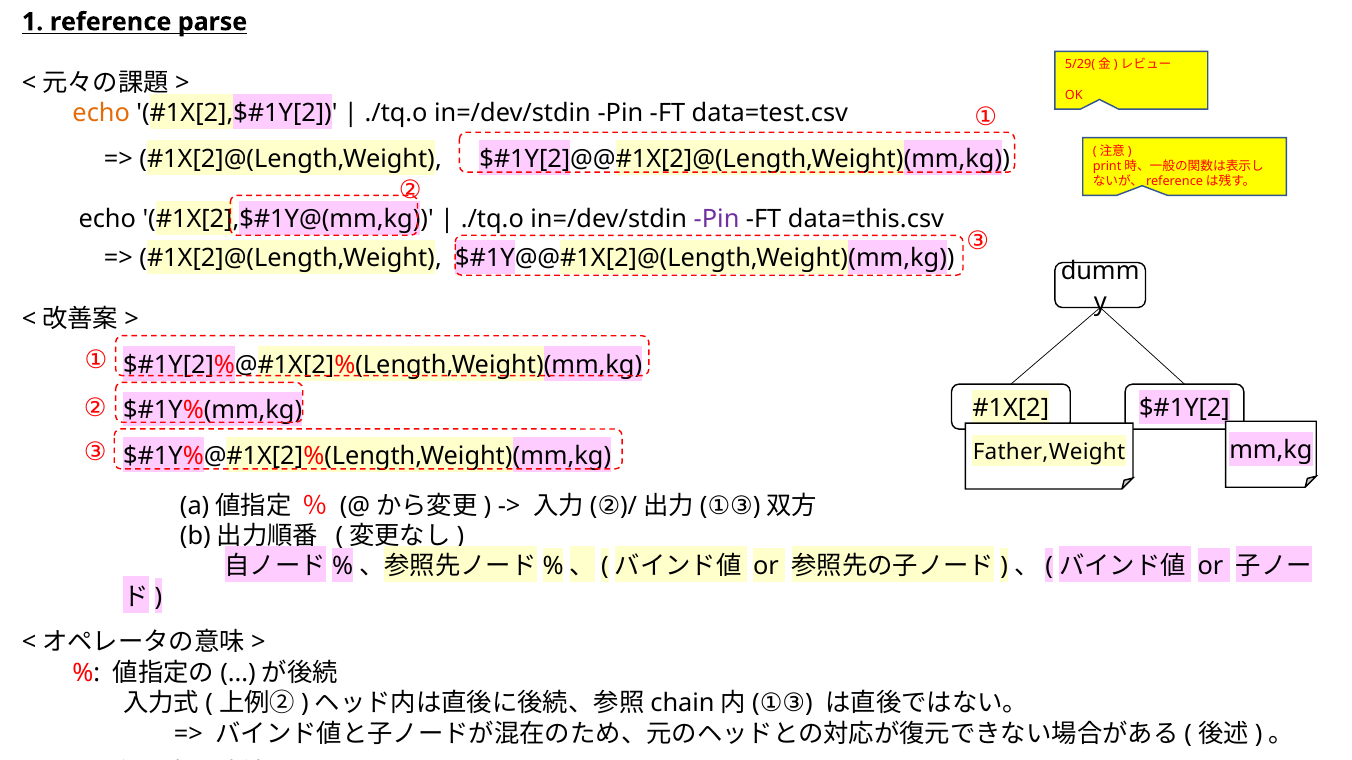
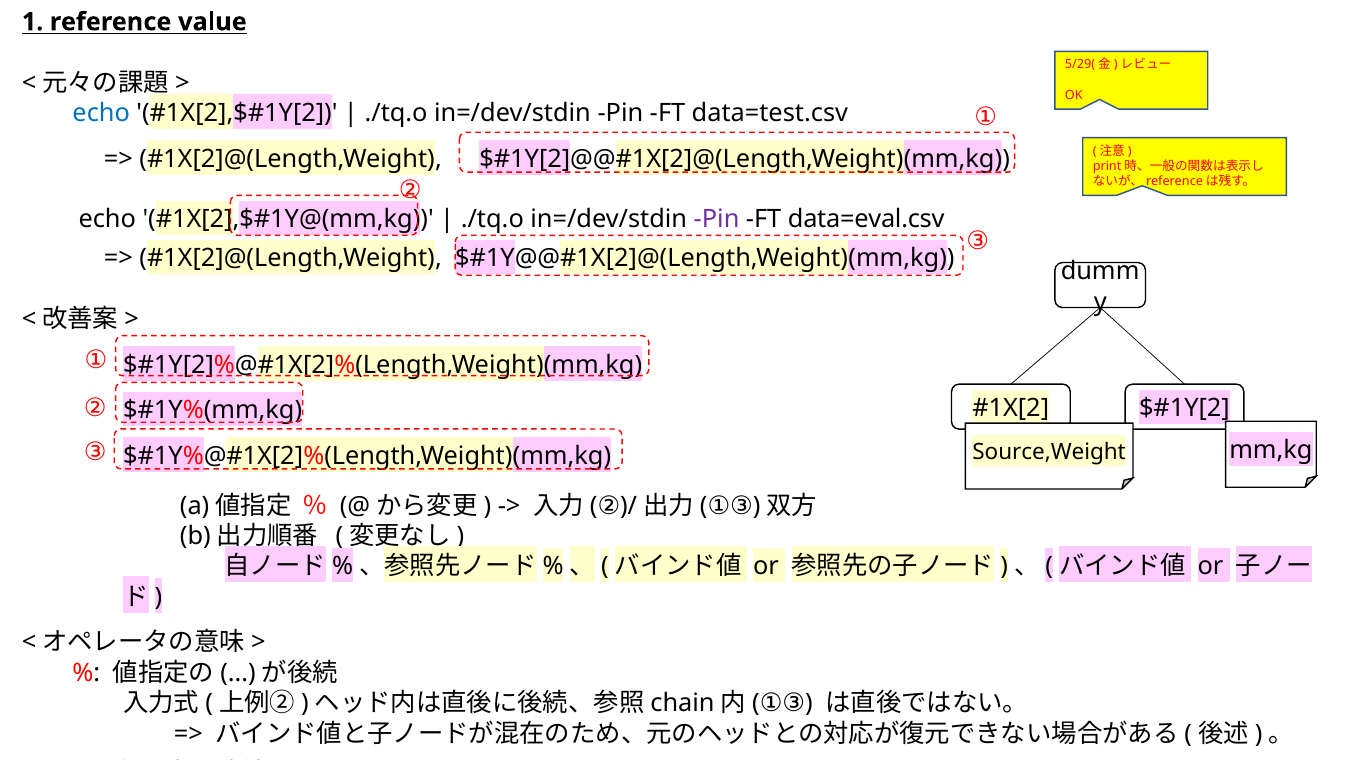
parse: parse -> value
echo at (101, 113) colour: orange -> blue
data=this.csv: data=this.csv -> data=eval.csv
Father,Weight: Father,Weight -> Source,Weight
